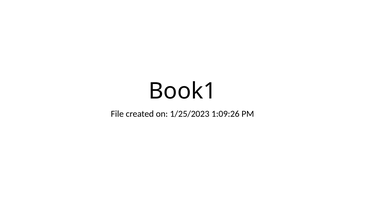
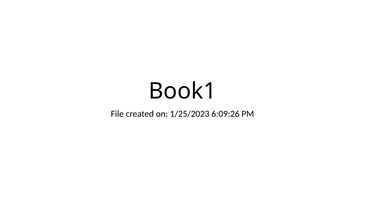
1:09:26: 1:09:26 -> 6:09:26
